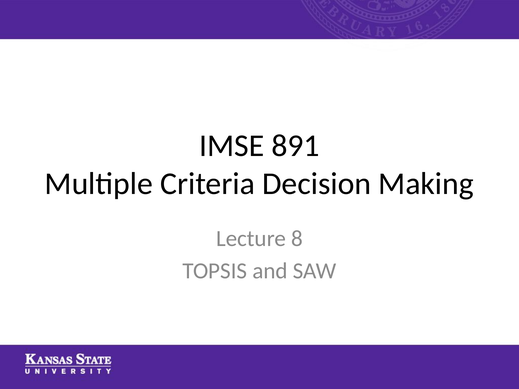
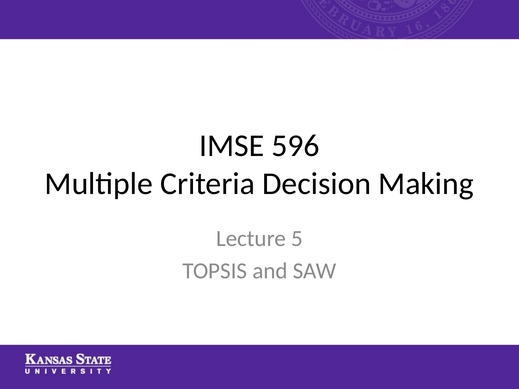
891: 891 -> 596
8: 8 -> 5
